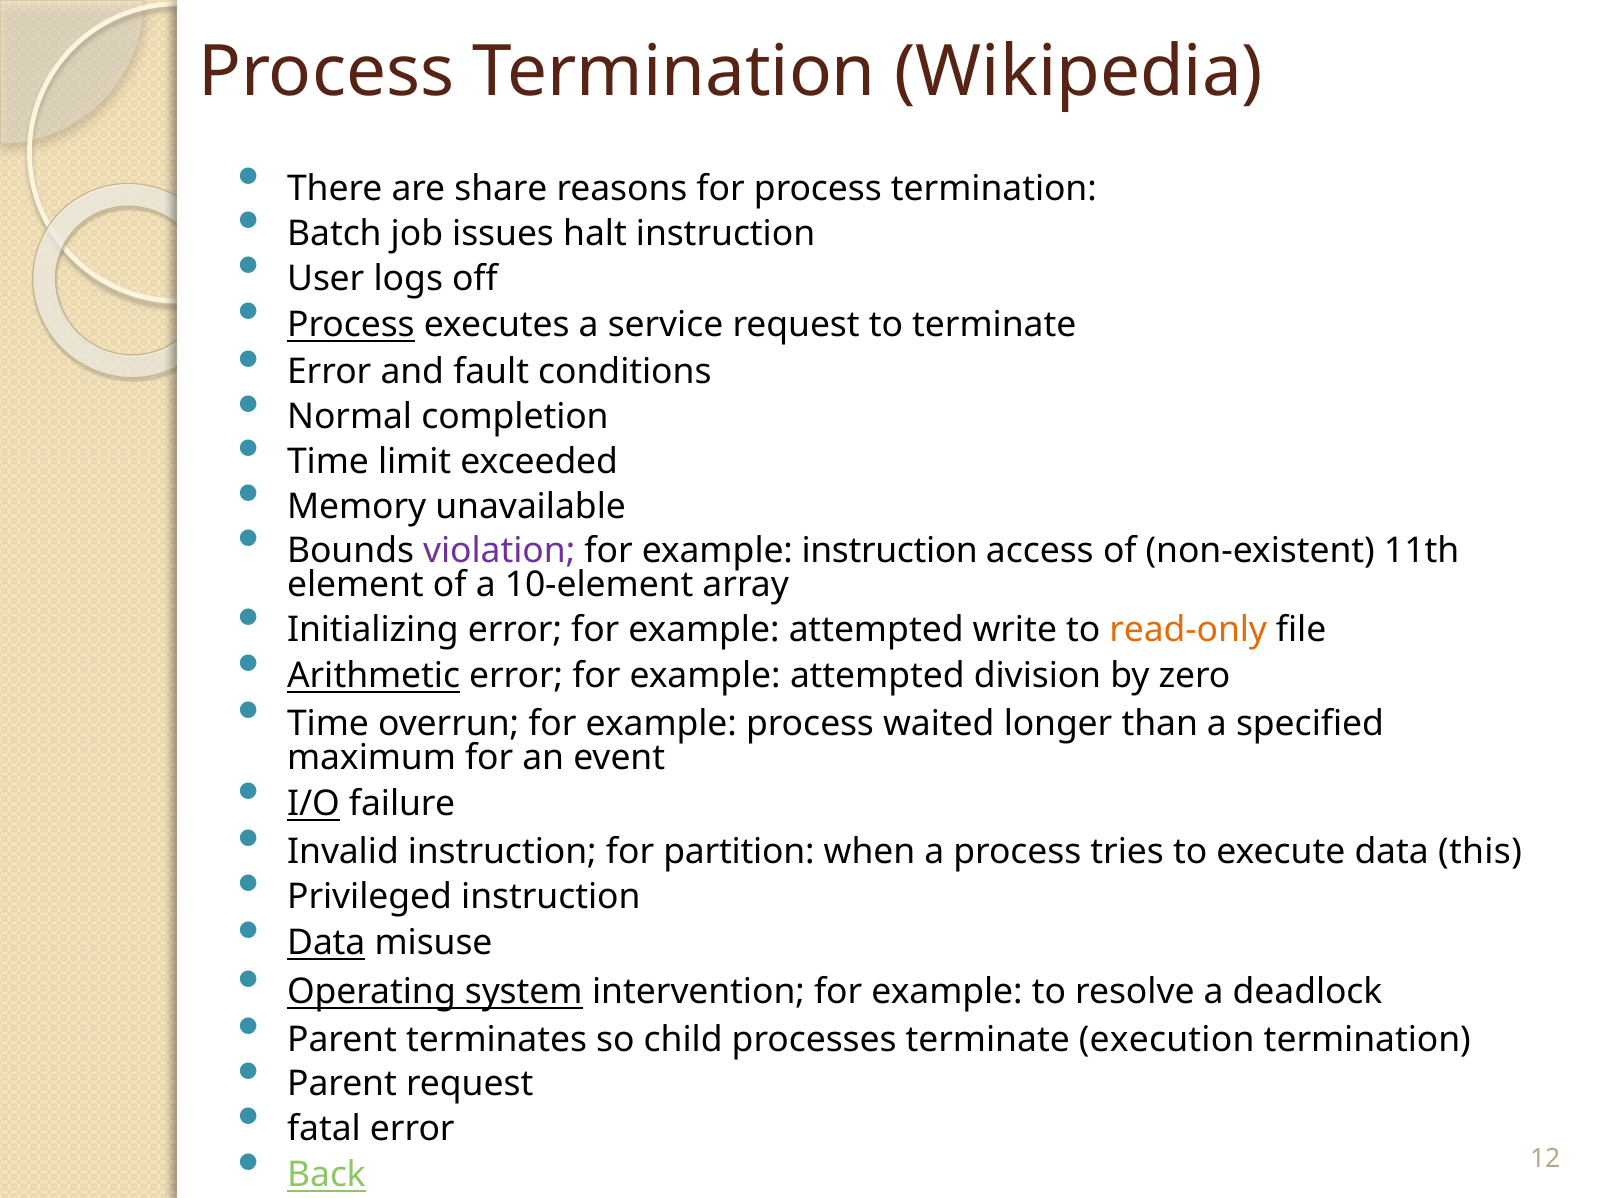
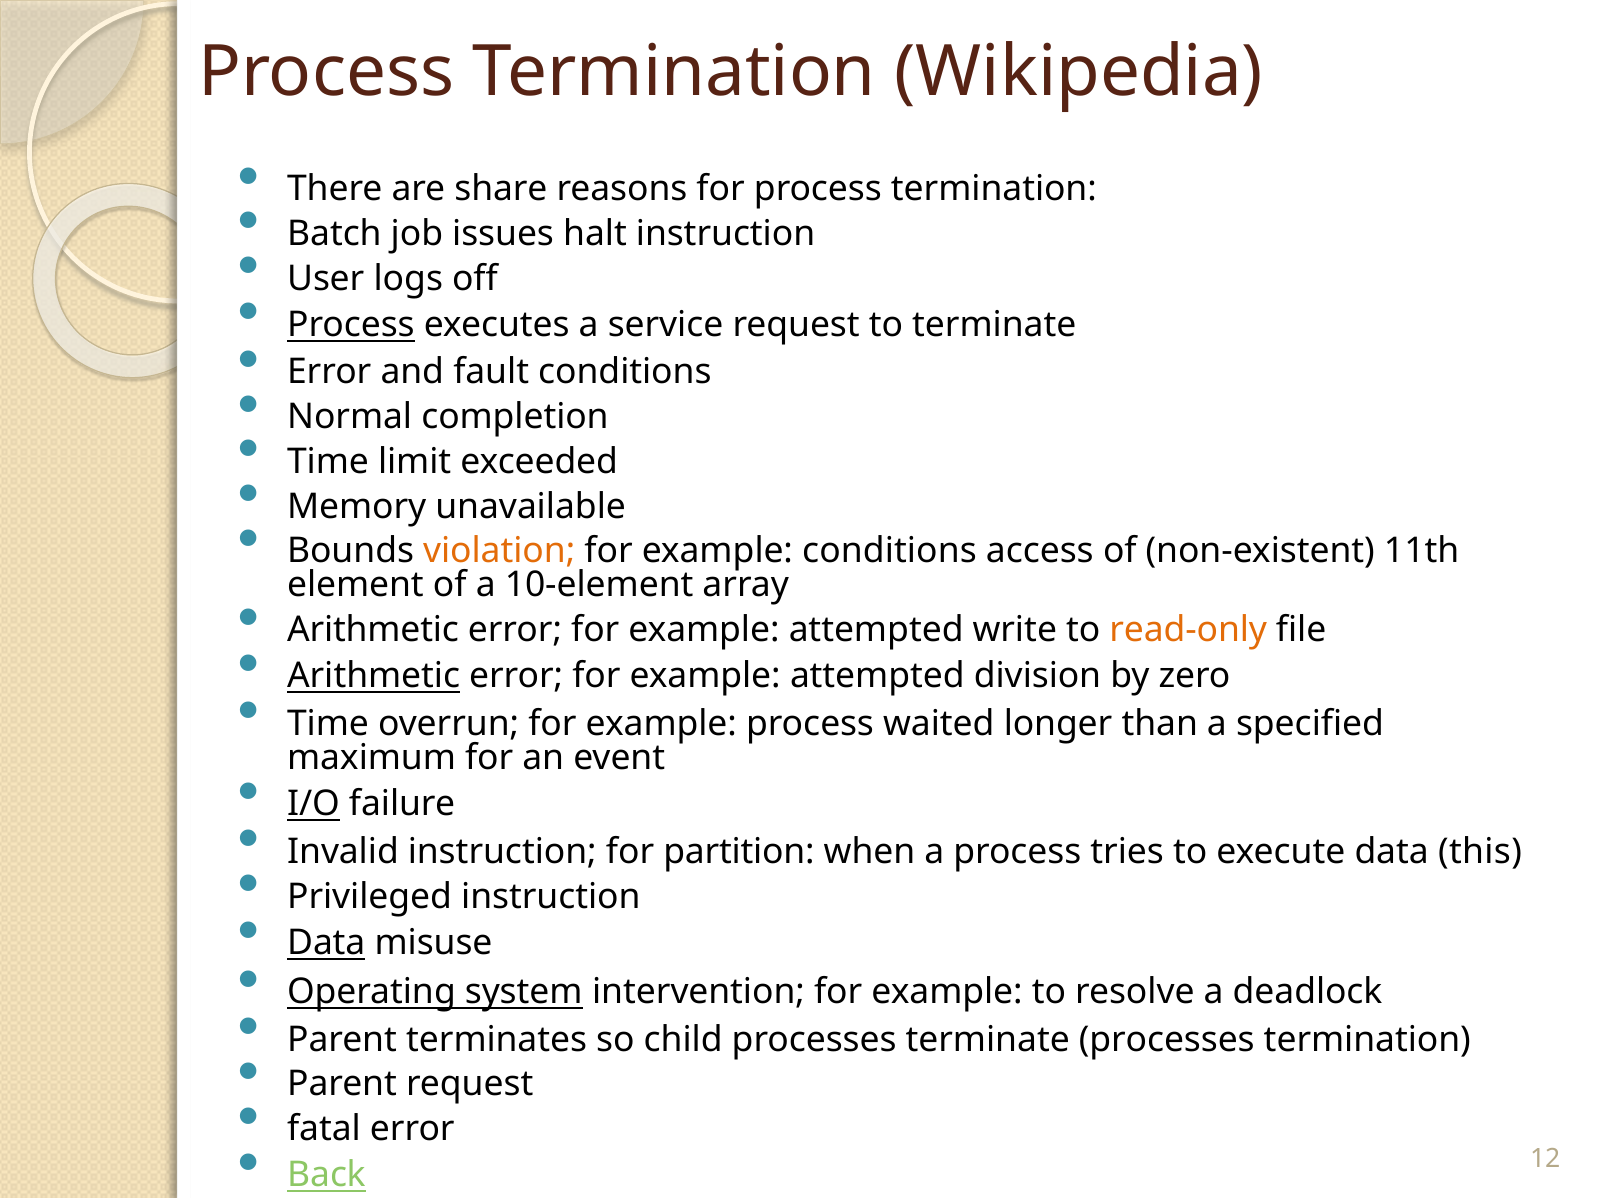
violation colour: purple -> orange
example instruction: instruction -> conditions
Initializing at (373, 630): Initializing -> Arithmetic
terminate execution: execution -> processes
